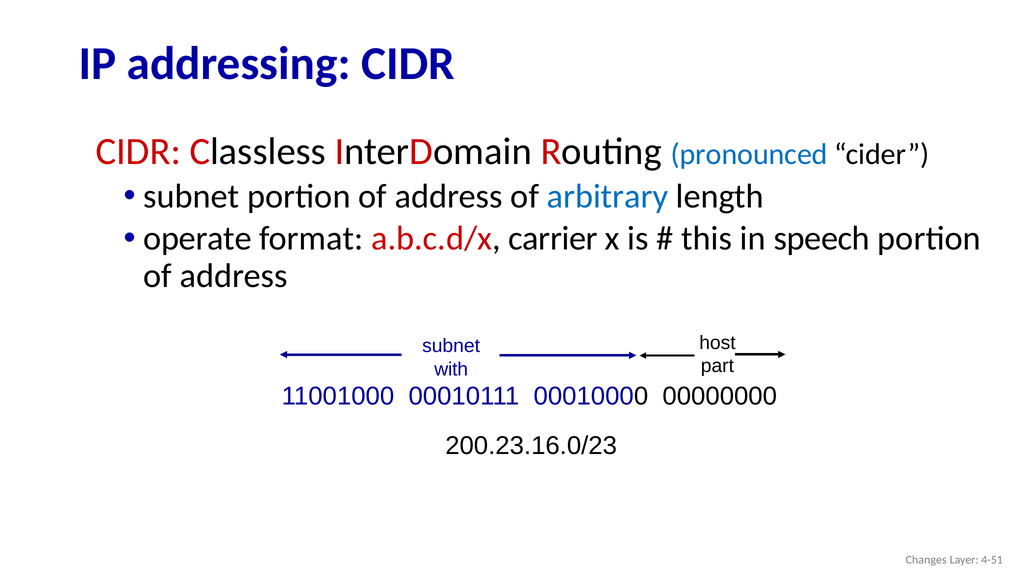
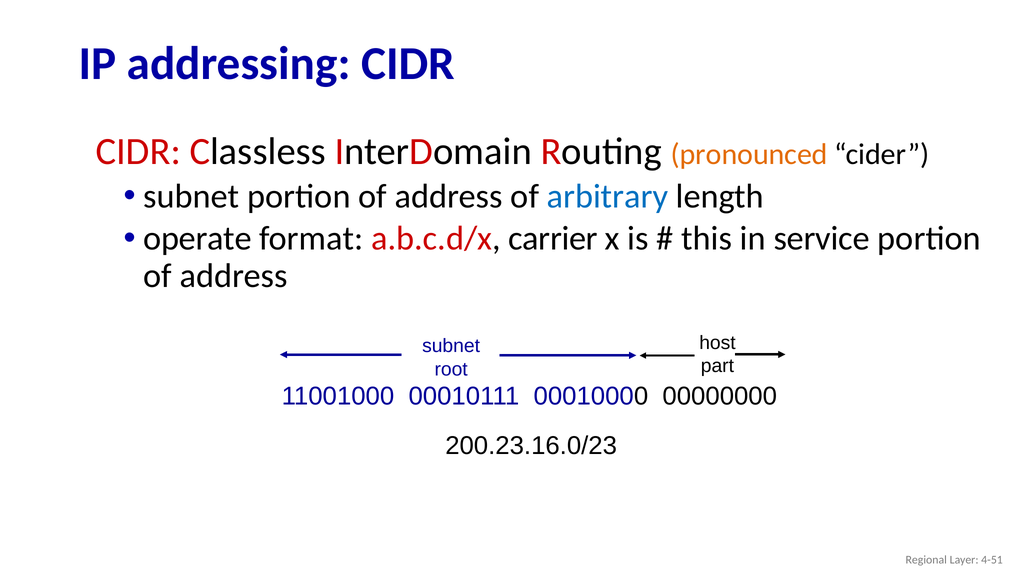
pronounced colour: blue -> orange
speech: speech -> service
with: with -> root
Changes: Changes -> Regional
